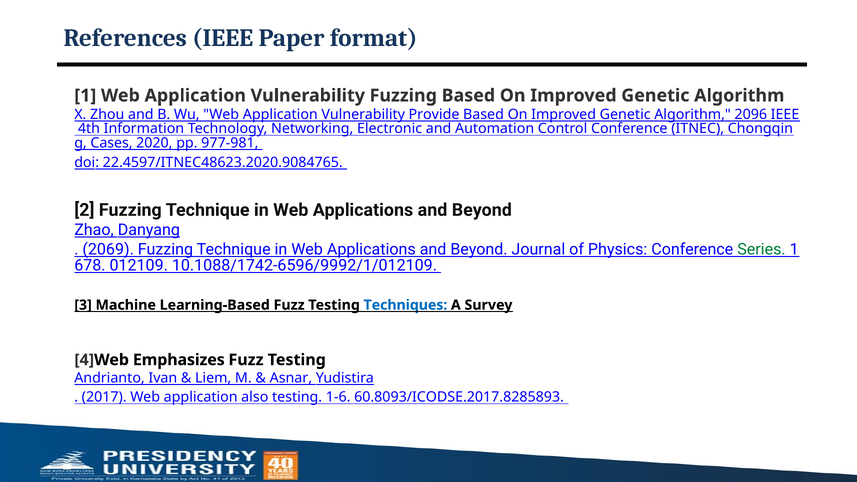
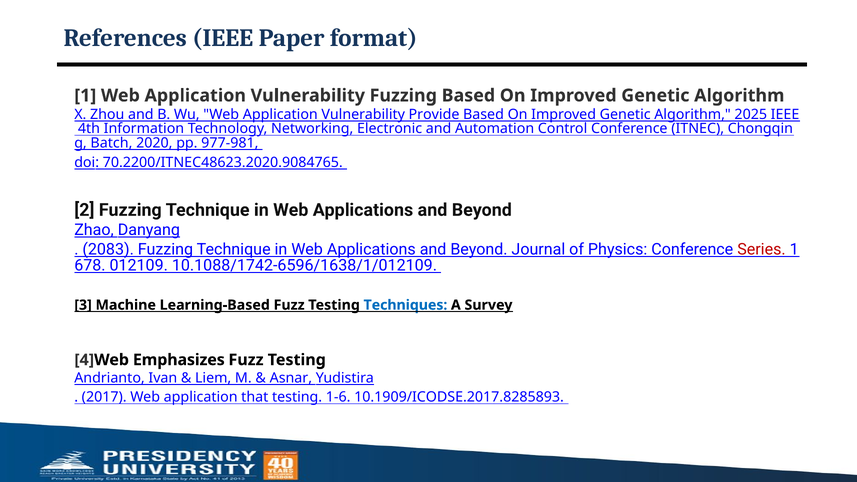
2096: 2096 -> 2025
Cases: Cases -> Batch
22.4597/ITNEC48623.2020.9084765: 22.4597/ITNEC48623.2020.9084765 -> 70.2200/ITNEC48623.2020.9084765
2069: 2069 -> 2083
Series colour: green -> red
10.1088/1742-6596/9992/1/012109: 10.1088/1742-6596/9992/1/012109 -> 10.1088/1742-6596/1638/1/012109
also: also -> that
60.8093/ICODSE.2017.8285893: 60.8093/ICODSE.2017.8285893 -> 10.1909/ICODSE.2017.8285893
